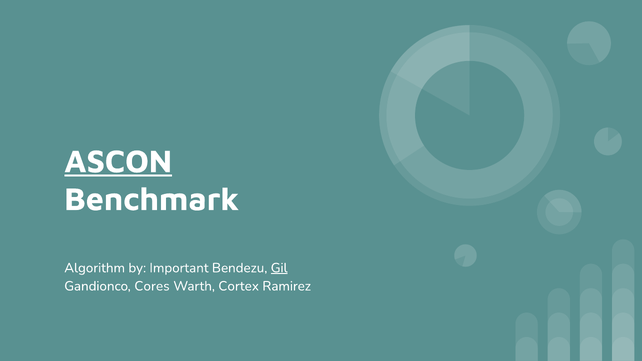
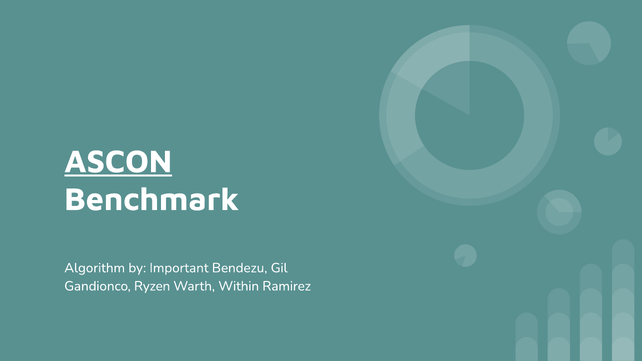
Gil underline: present -> none
Cores: Cores -> Ryzen
Cortex: Cortex -> Within
